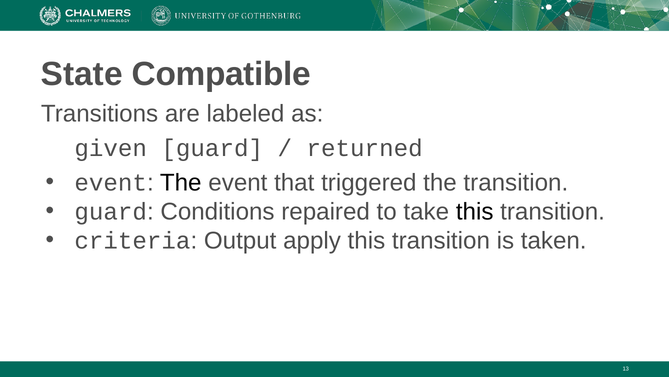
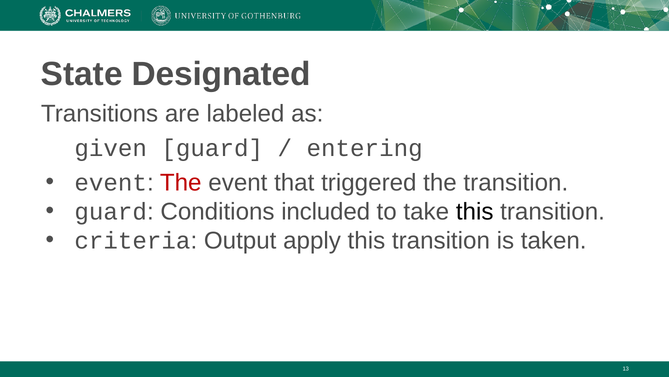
Compatible: Compatible -> Designated
returned: returned -> entering
The at (181, 182) colour: black -> red
repaired: repaired -> included
